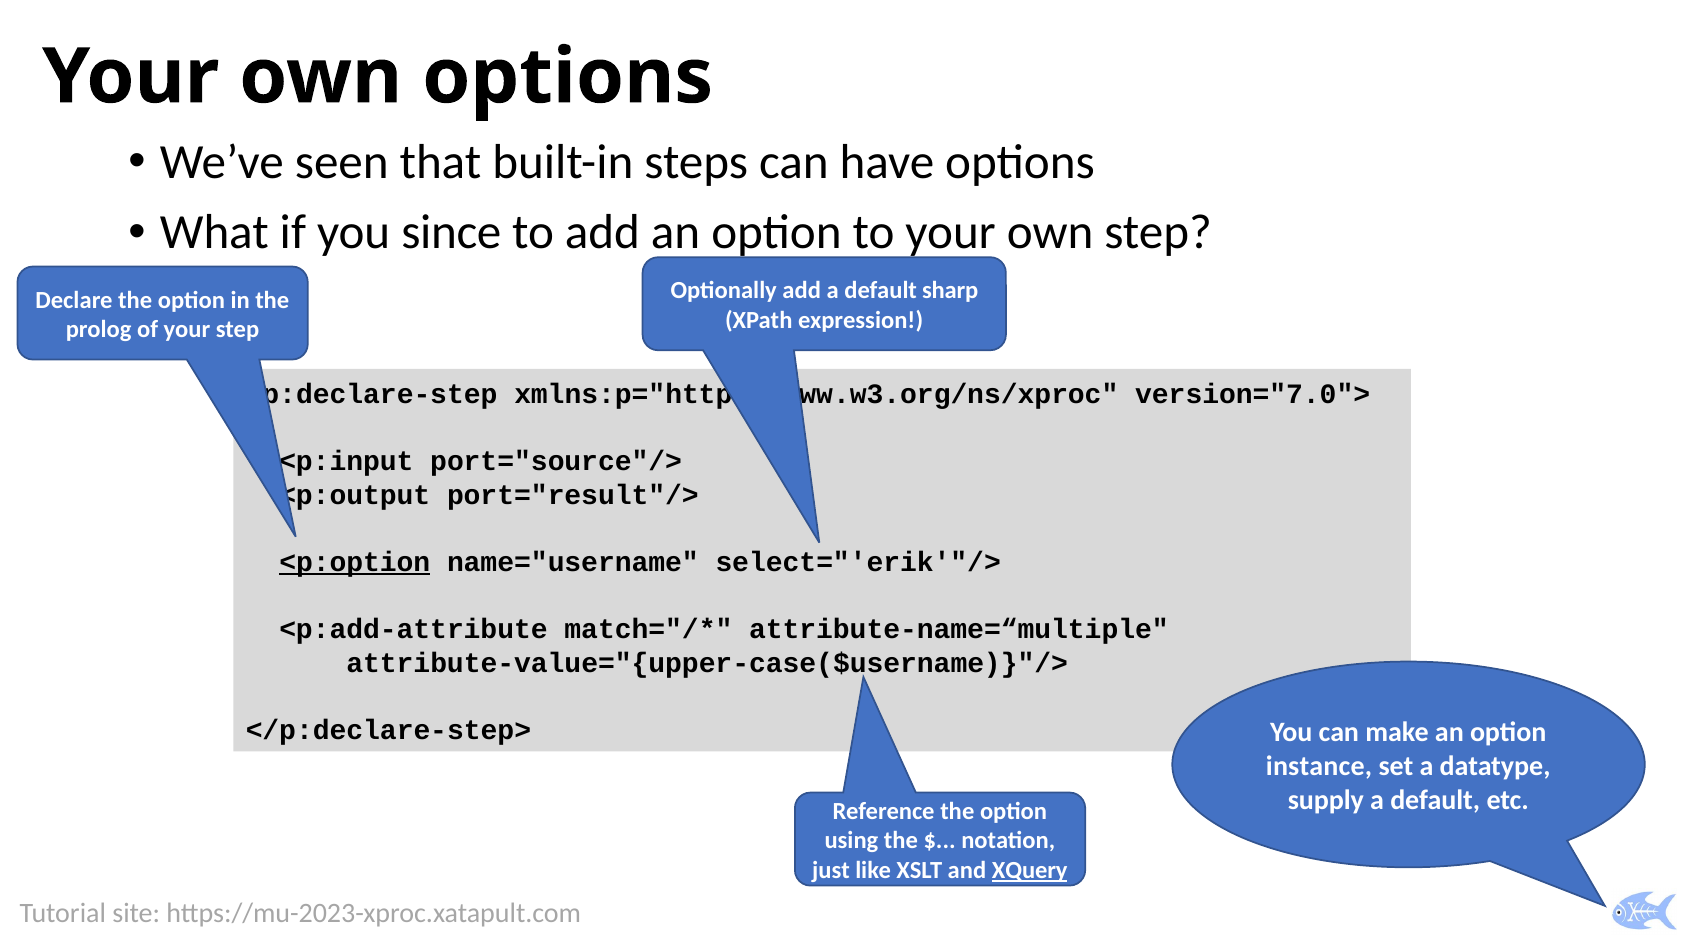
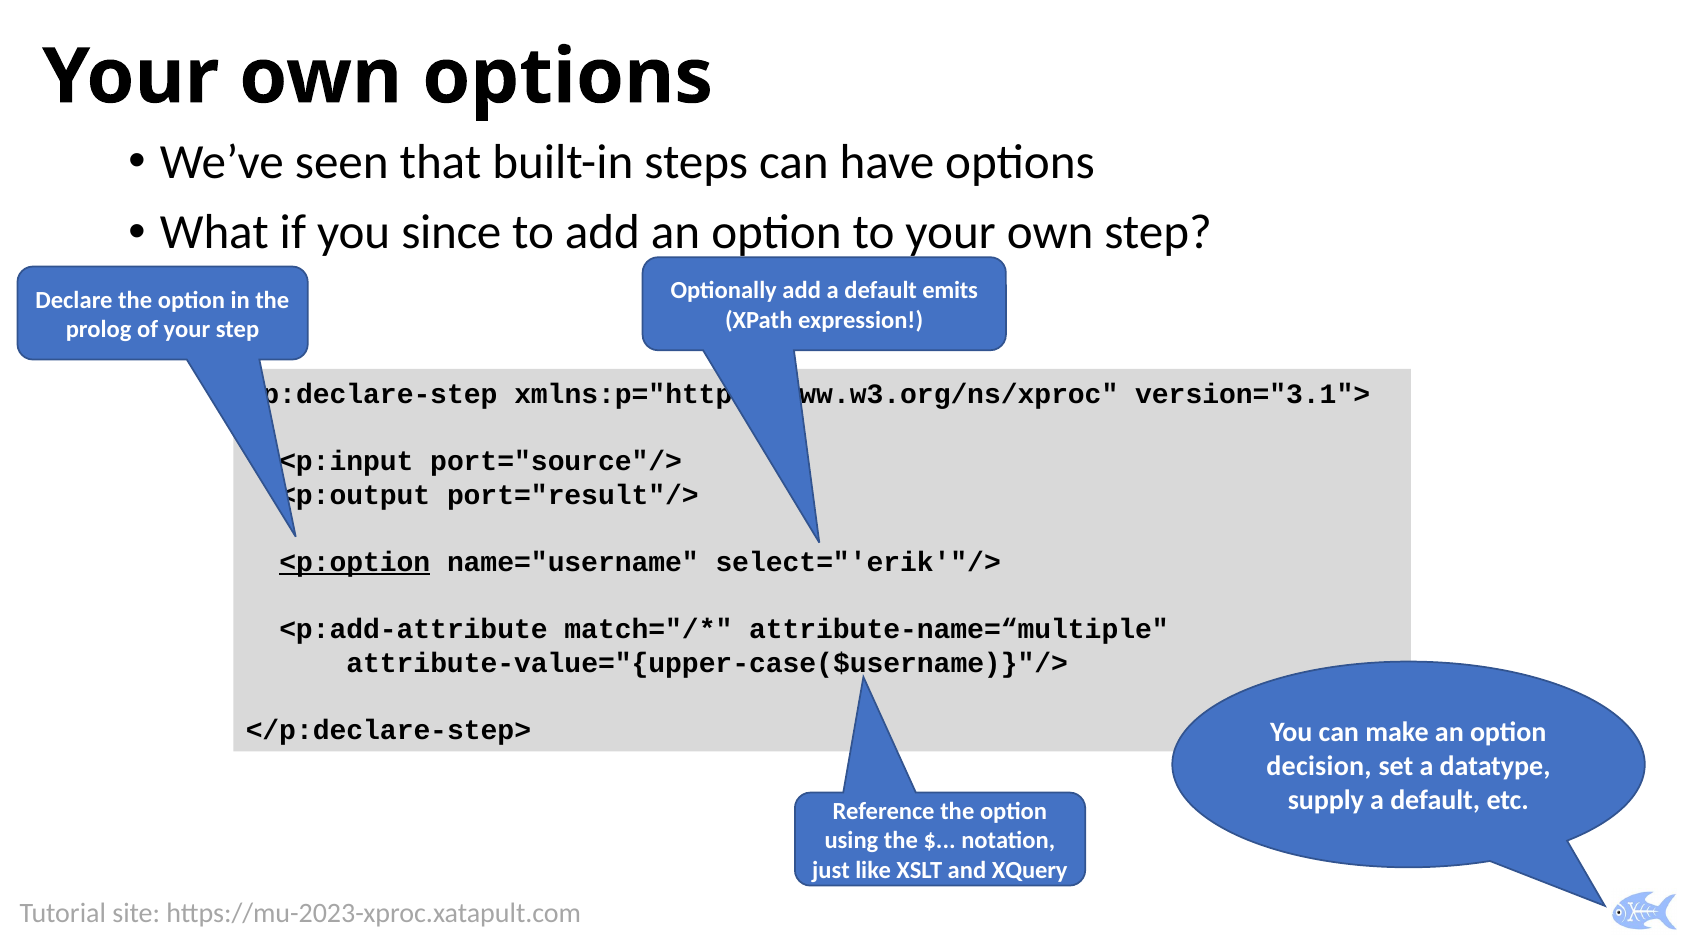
sharp: sharp -> emits
version="7.0">: version="7.0"> -> version="3.1">
instance: instance -> decision
XQuery underline: present -> none
